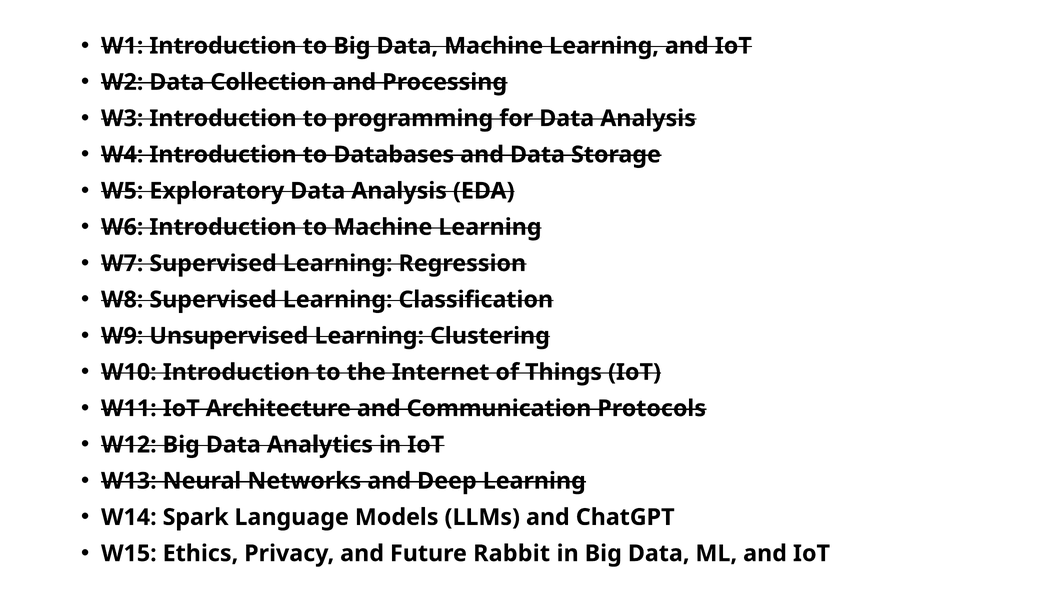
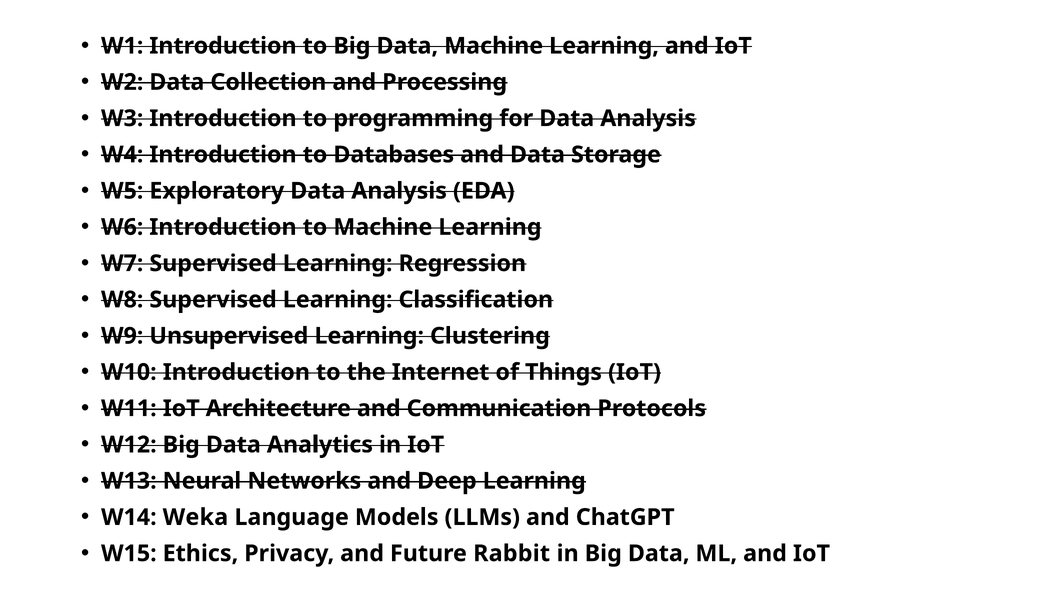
Spark: Spark -> Weka
